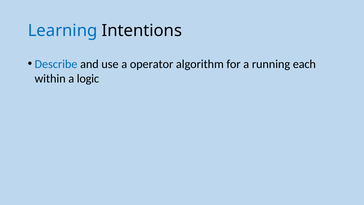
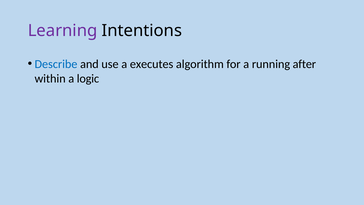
Learning colour: blue -> purple
operator: operator -> executes
each: each -> after
